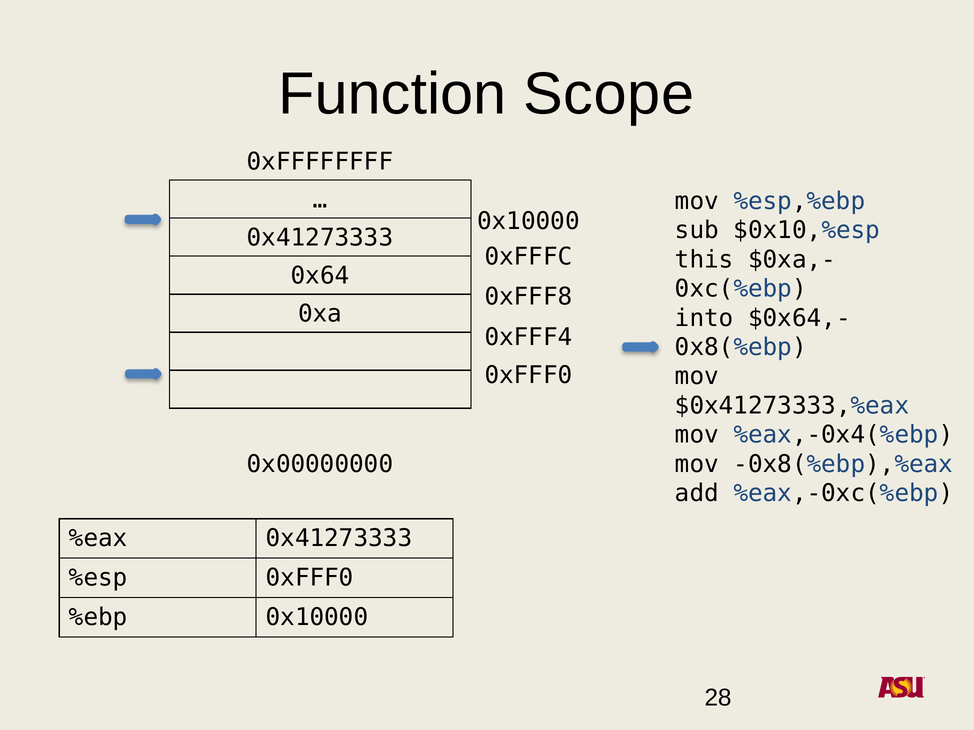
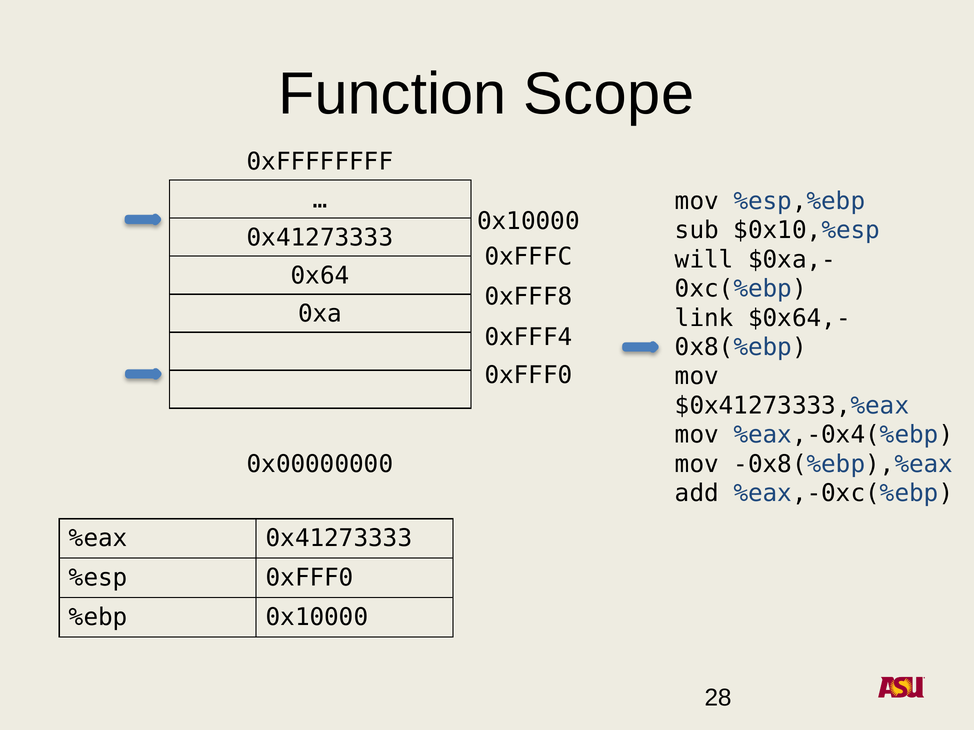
this: this -> will
into: into -> link
